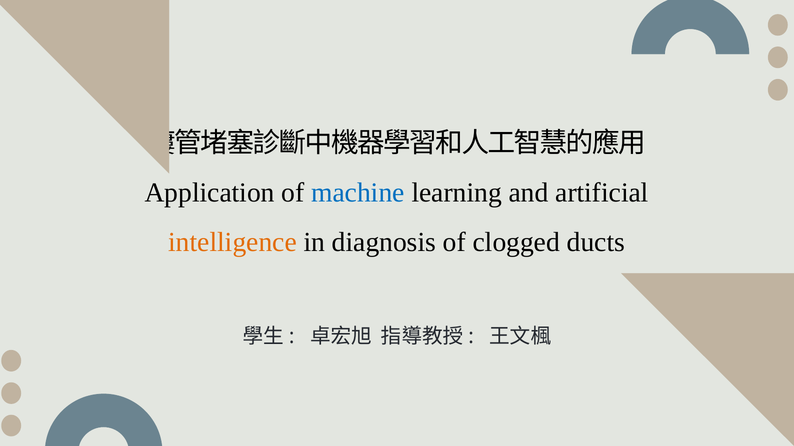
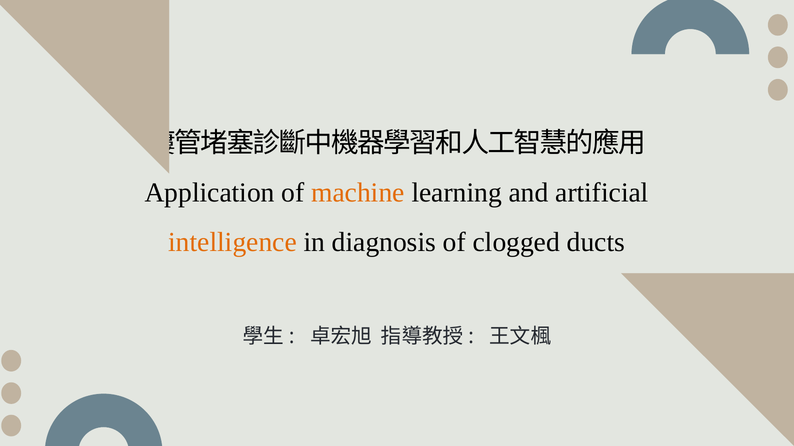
machine colour: blue -> orange
